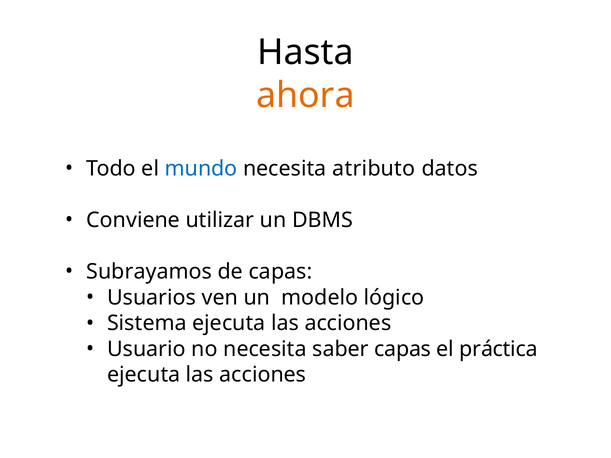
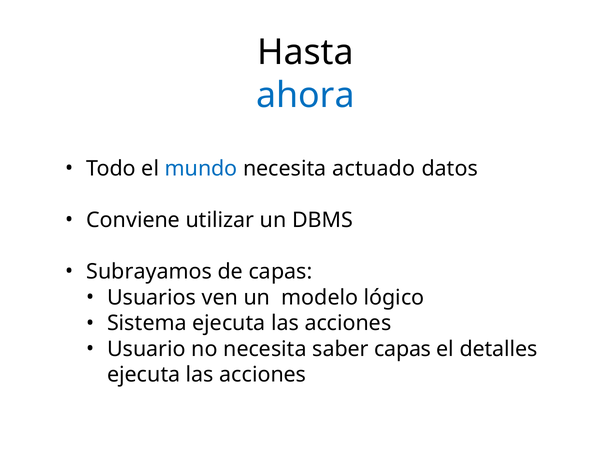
ahora colour: orange -> blue
atributo: atributo -> actuado
práctica: práctica -> detalles
